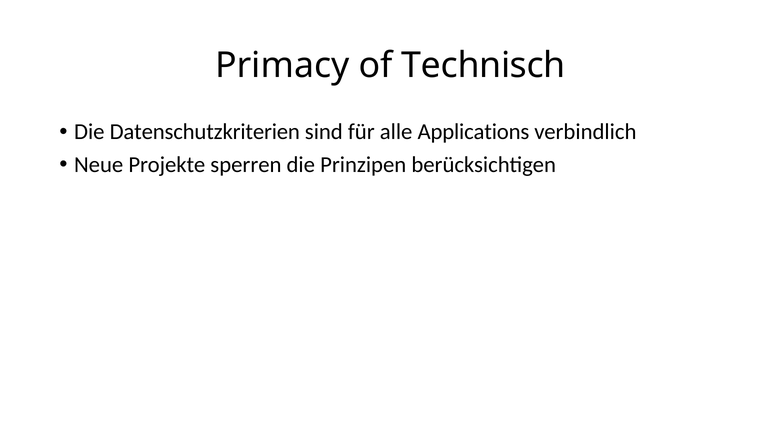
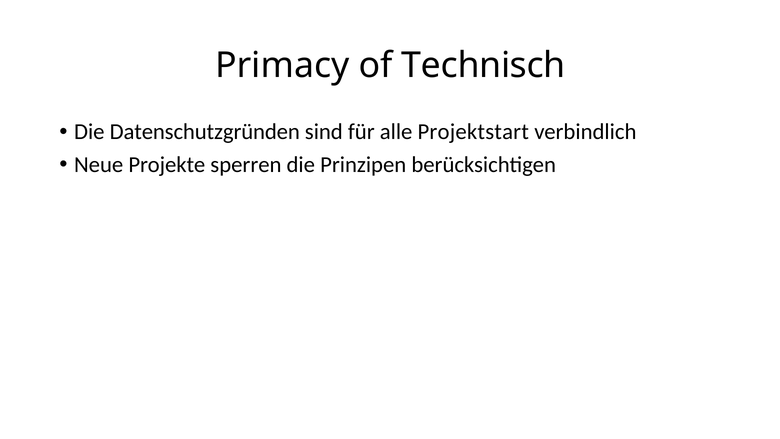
Datenschutzkriterien: Datenschutzkriterien -> Datenschutzgründen
Applications: Applications -> Projektstart
